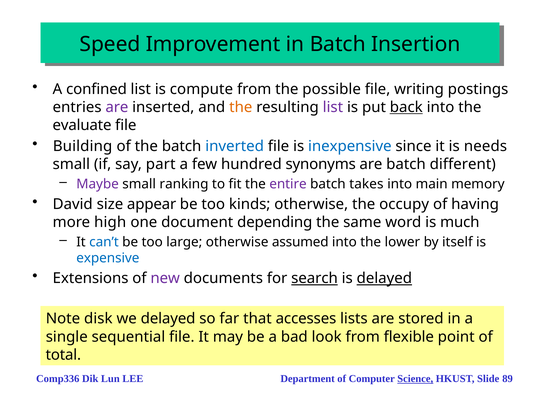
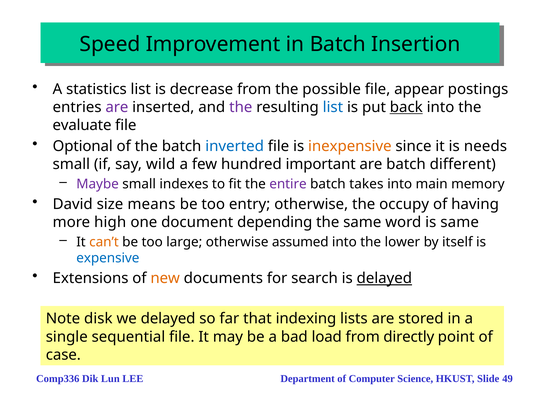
confined: confined -> statistics
compute: compute -> decrease
writing: writing -> appear
the at (241, 107) colour: orange -> purple
list at (333, 107) colour: purple -> blue
Building: Building -> Optional
inexpensive colour: blue -> orange
part: part -> wild
synonyms: synonyms -> important
ranking: ranking -> indexes
appear: appear -> means
kinds: kinds -> entry
is much: much -> same
can’t colour: blue -> orange
new colour: purple -> orange
search underline: present -> none
accesses: accesses -> indexing
look: look -> load
flexible: flexible -> directly
total: total -> case
Science underline: present -> none
89: 89 -> 49
